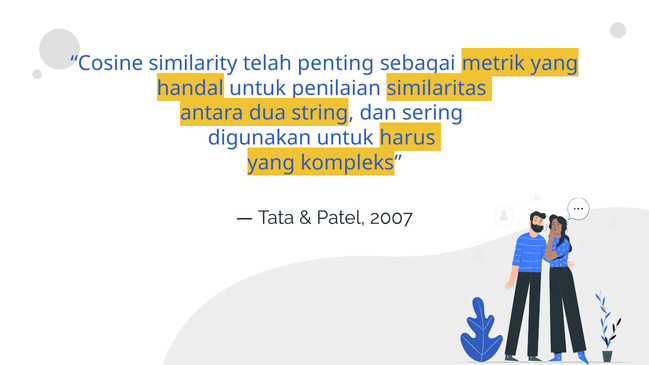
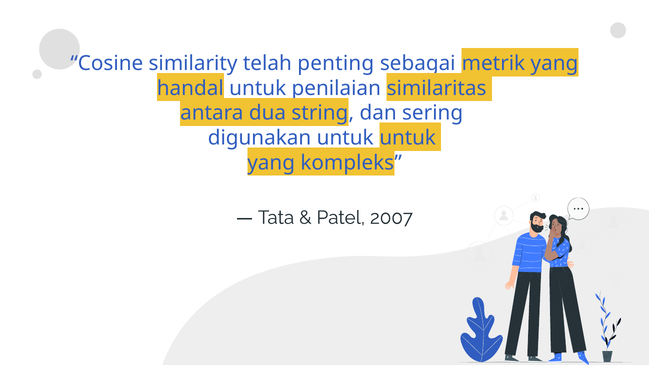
harus at (408, 138): harus -> untuk
